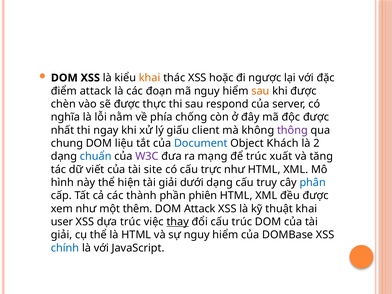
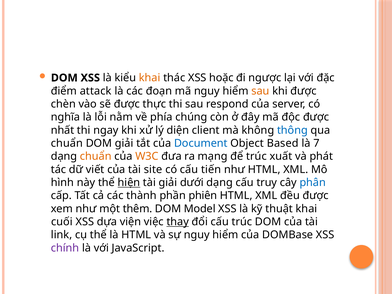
chống: chống -> chúng
giấu: giấu -> diện
thông colour: purple -> blue
chung at (67, 143): chung -> chuẩn
DOM liệu: liệu -> giải
Khách: Khách -> Based
2: 2 -> 7
chuẩn at (96, 156) colour: blue -> orange
W3C colour: purple -> orange
tăng: tăng -> phát
trực: trực -> tiến
hiện underline: none -> present
DOM Attack: Attack -> Model
user: user -> cuối
dựa trúc: trúc -> viện
giải at (62, 235): giải -> link
chính colour: blue -> purple
